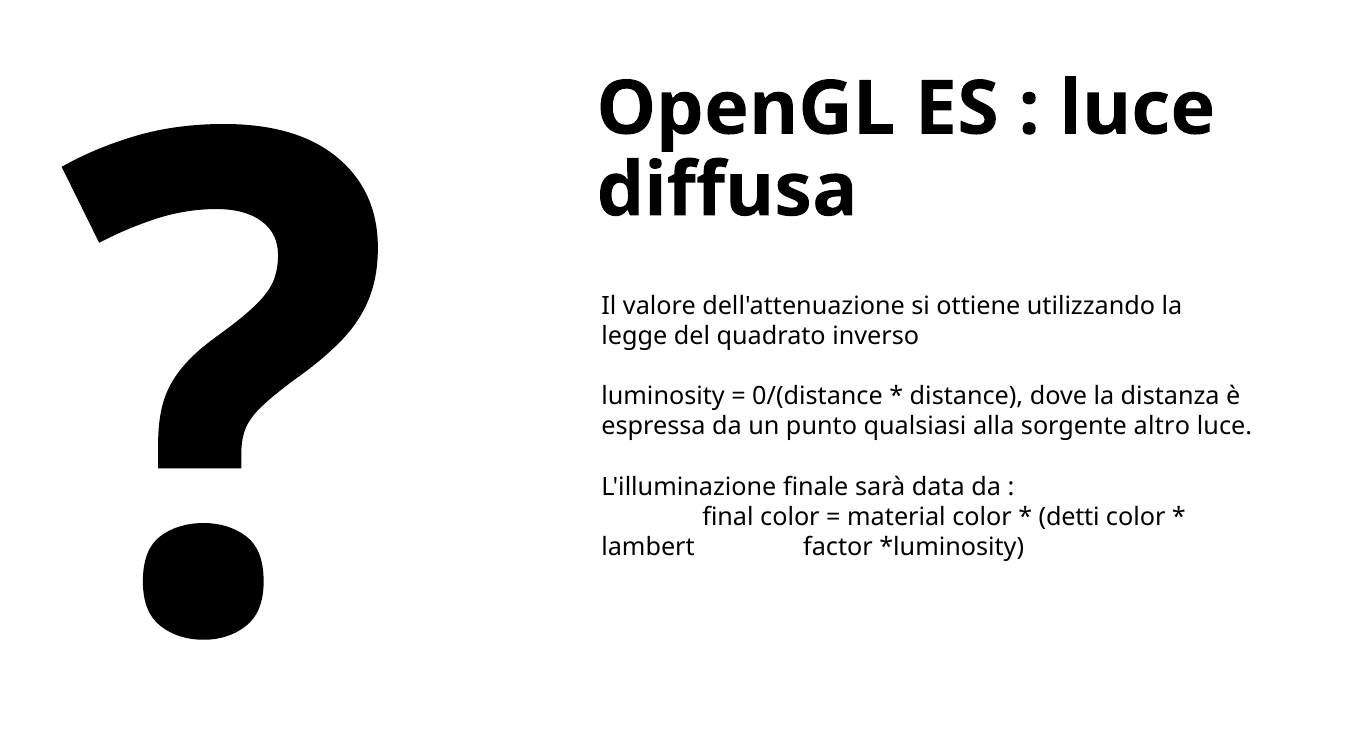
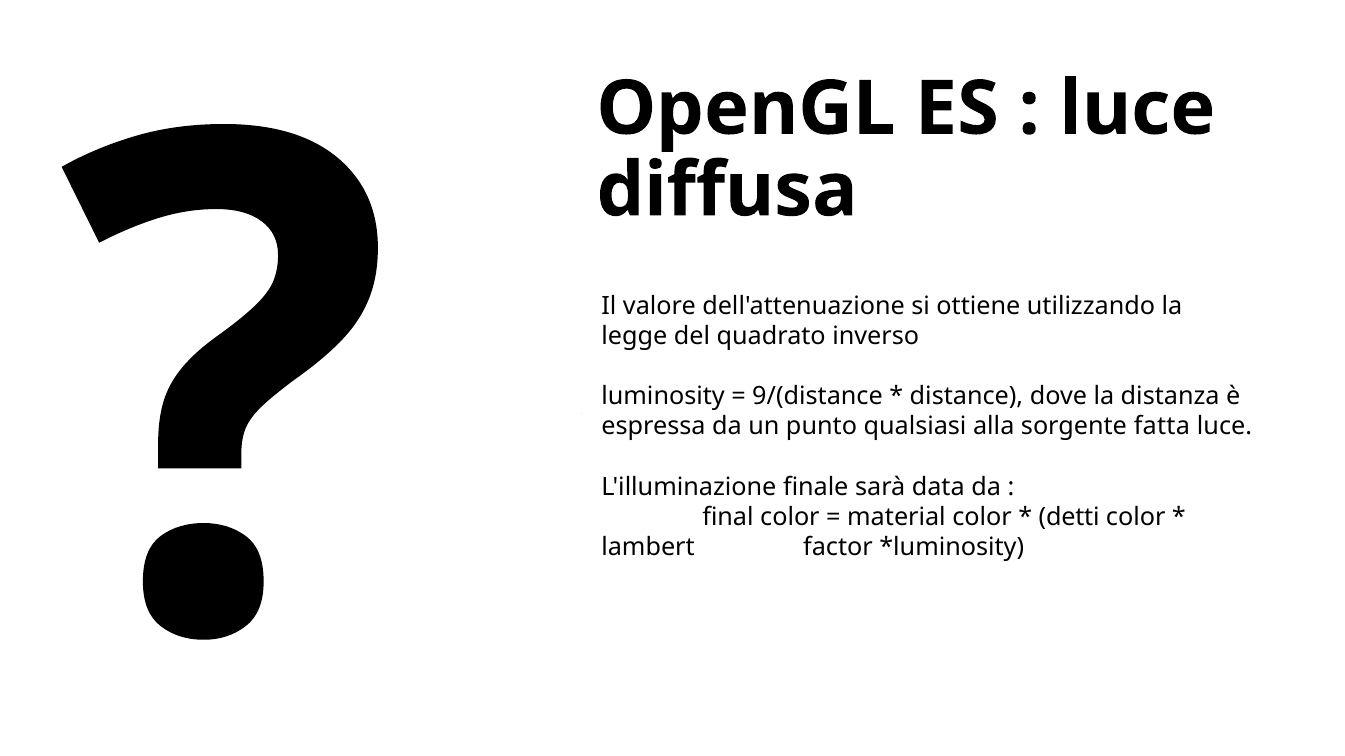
0/(distance: 0/(distance -> 9/(distance
altro: altro -> fatta
